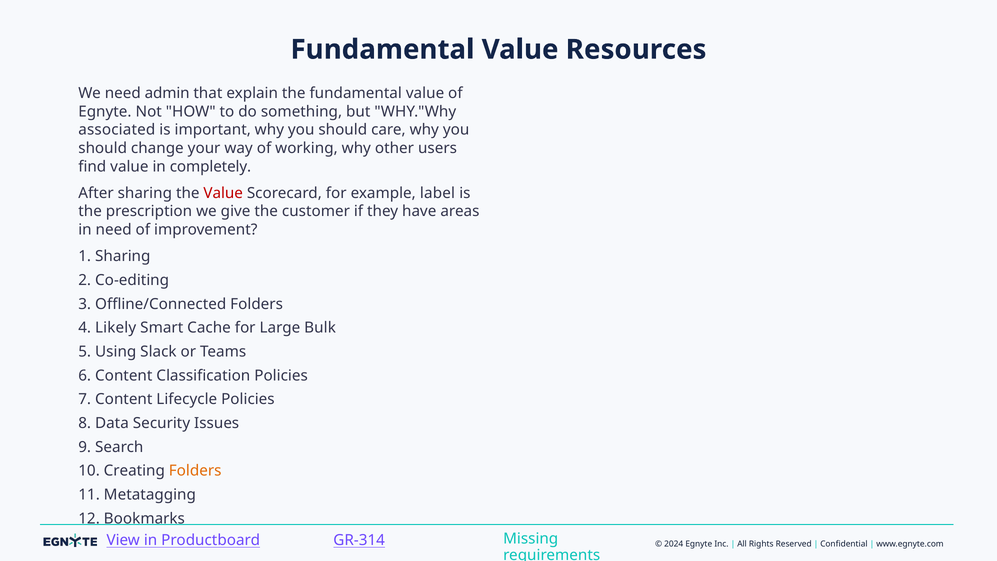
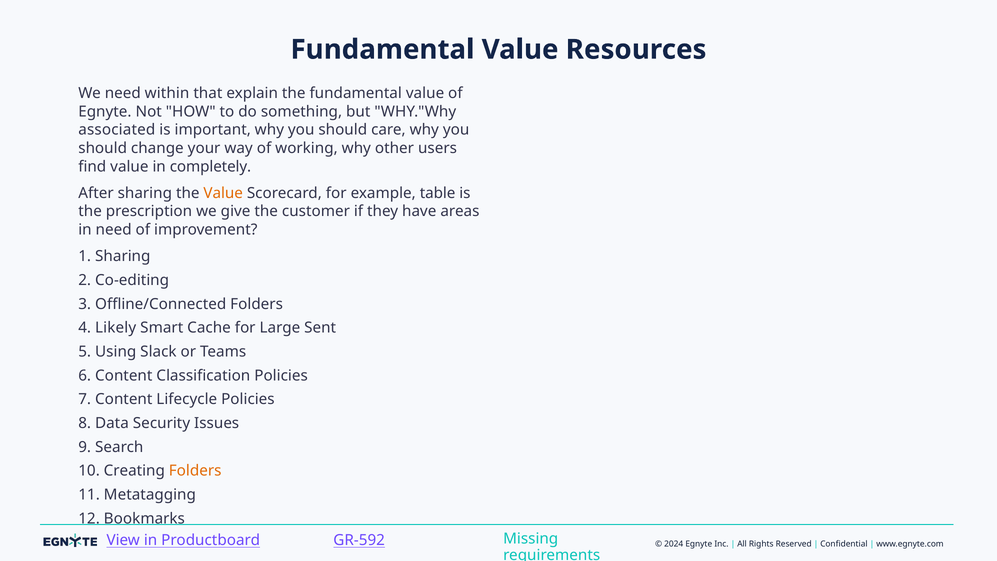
admin: admin -> within
Value at (223, 193) colour: red -> orange
label: label -> table
Bulk: Bulk -> Sent
GR-314: GR-314 -> GR-592
